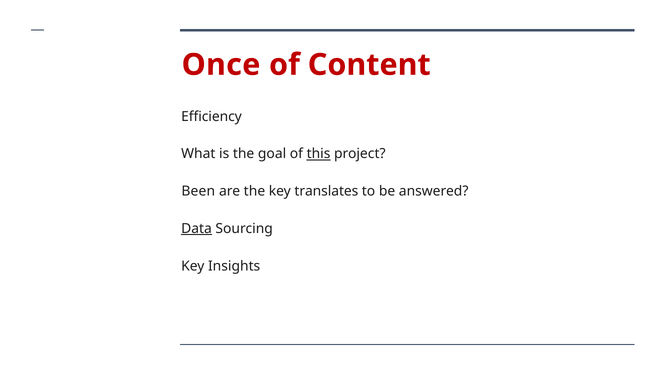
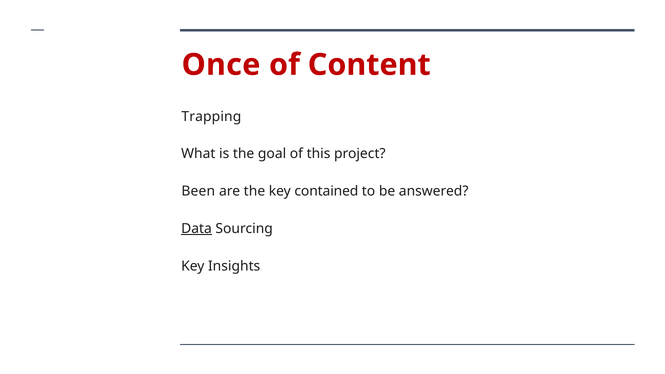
Efficiency: Efficiency -> Trapping
this underline: present -> none
translates: translates -> contained
